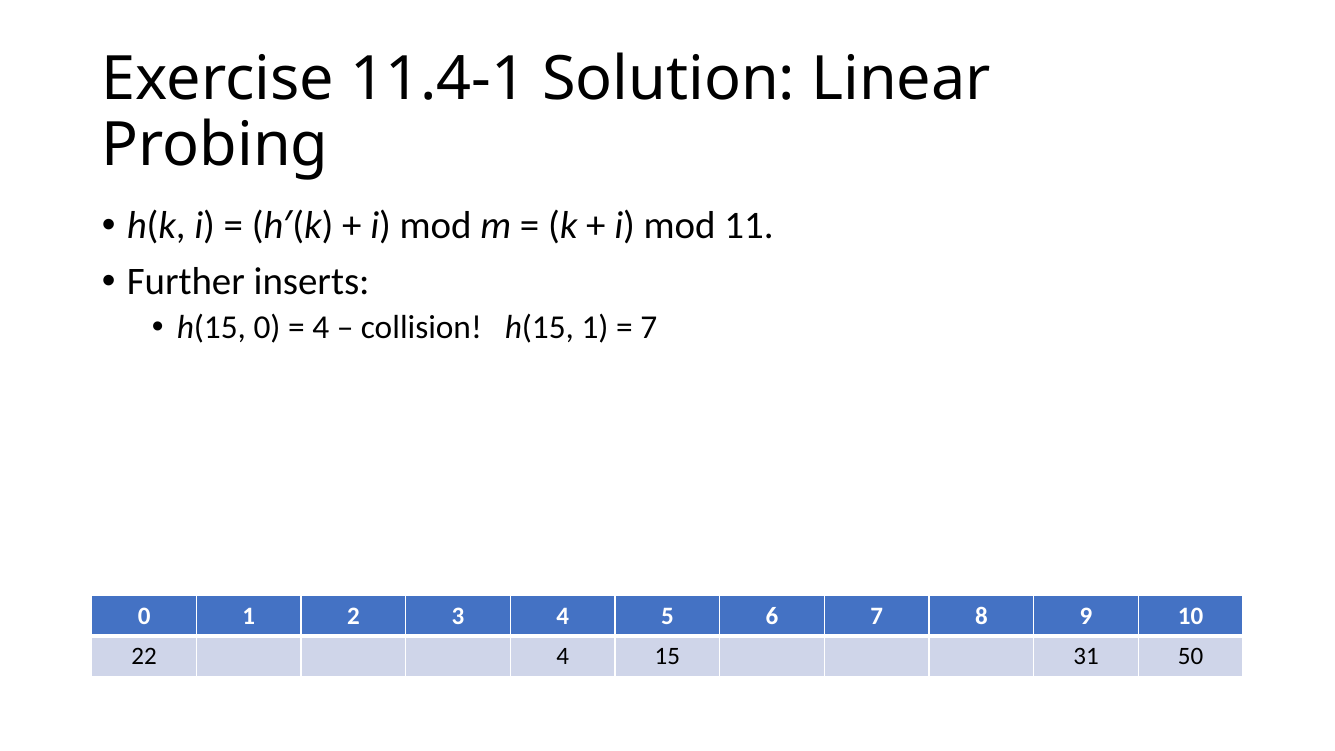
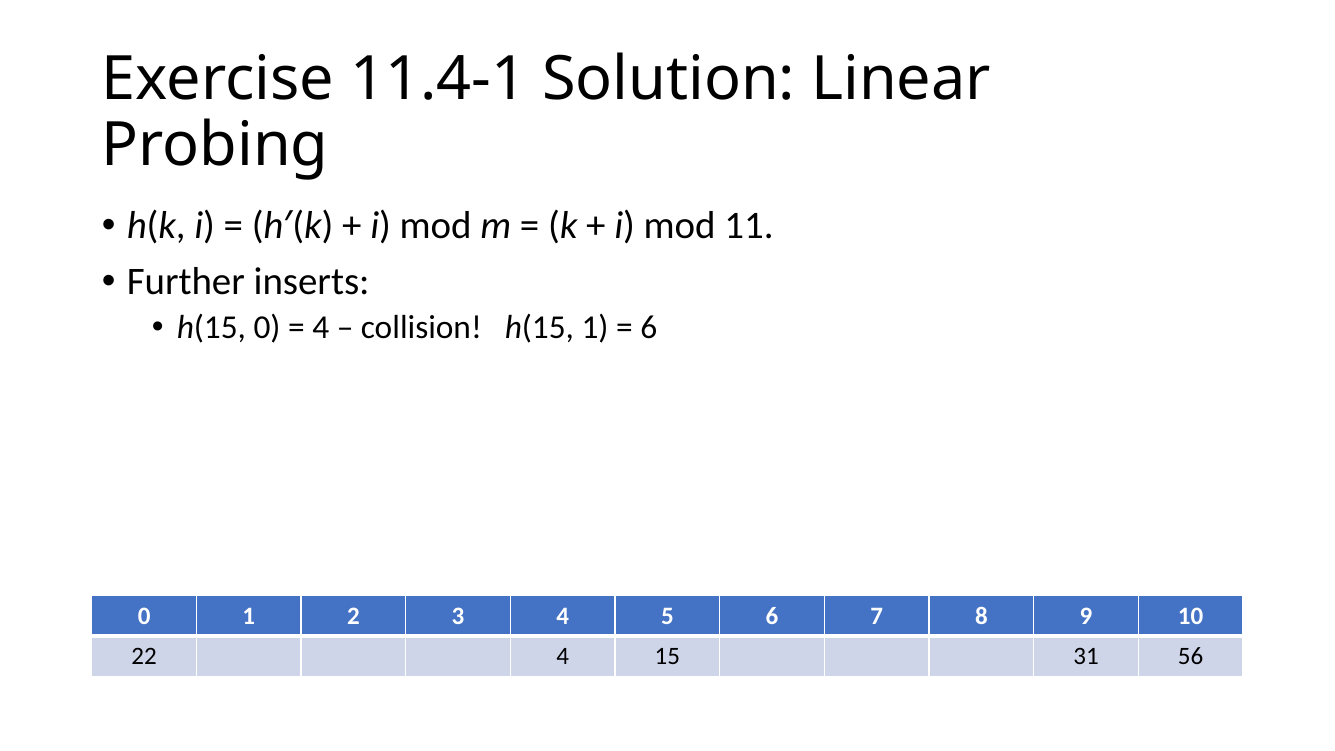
7 at (649, 328): 7 -> 6
50: 50 -> 56
